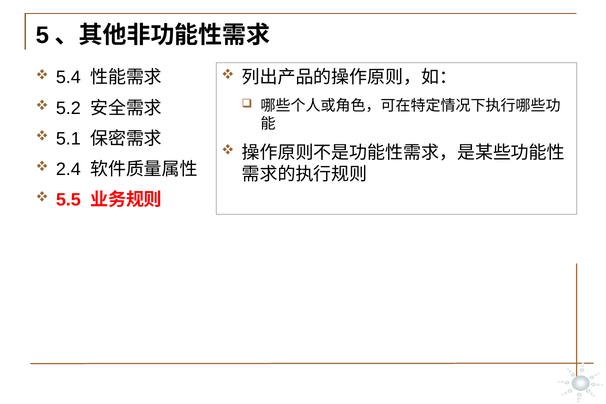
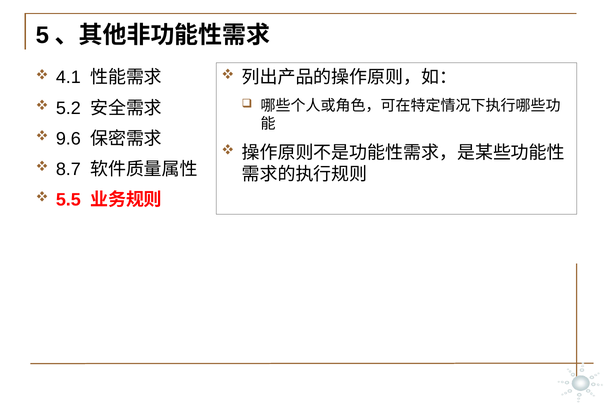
5.4: 5.4 -> 4.1
5.1: 5.1 -> 9.6
2.4: 2.4 -> 8.7
